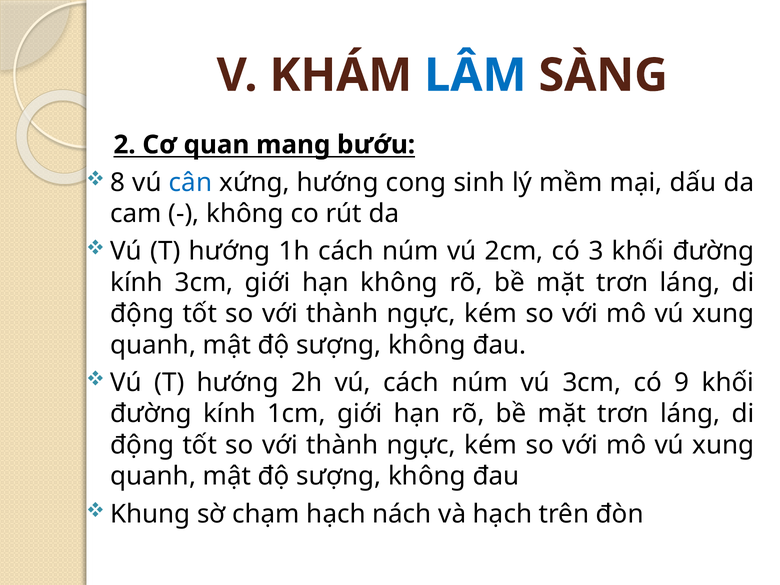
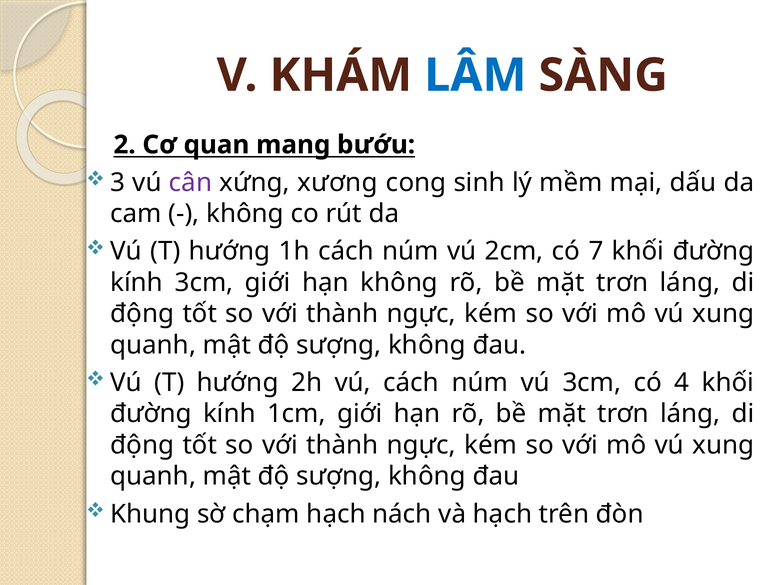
8: 8 -> 3
cân colour: blue -> purple
xứng hướng: hướng -> xương
3: 3 -> 7
9: 9 -> 4
